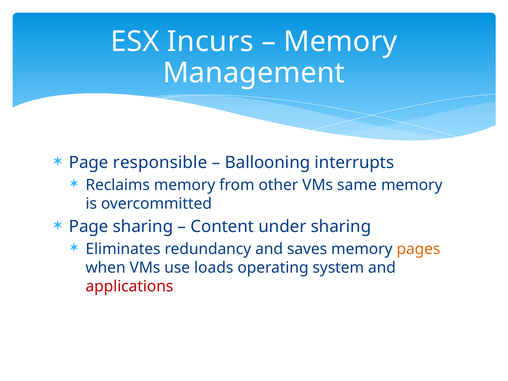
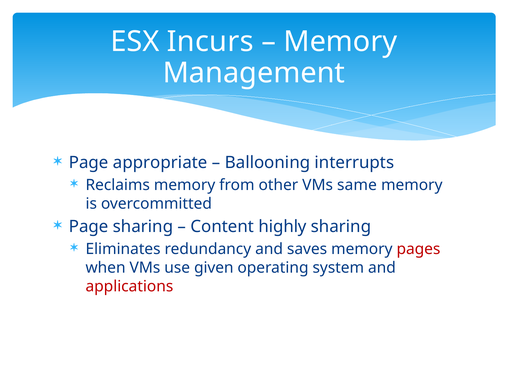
responsible: responsible -> appropriate
under: under -> highly
pages colour: orange -> red
loads: loads -> given
